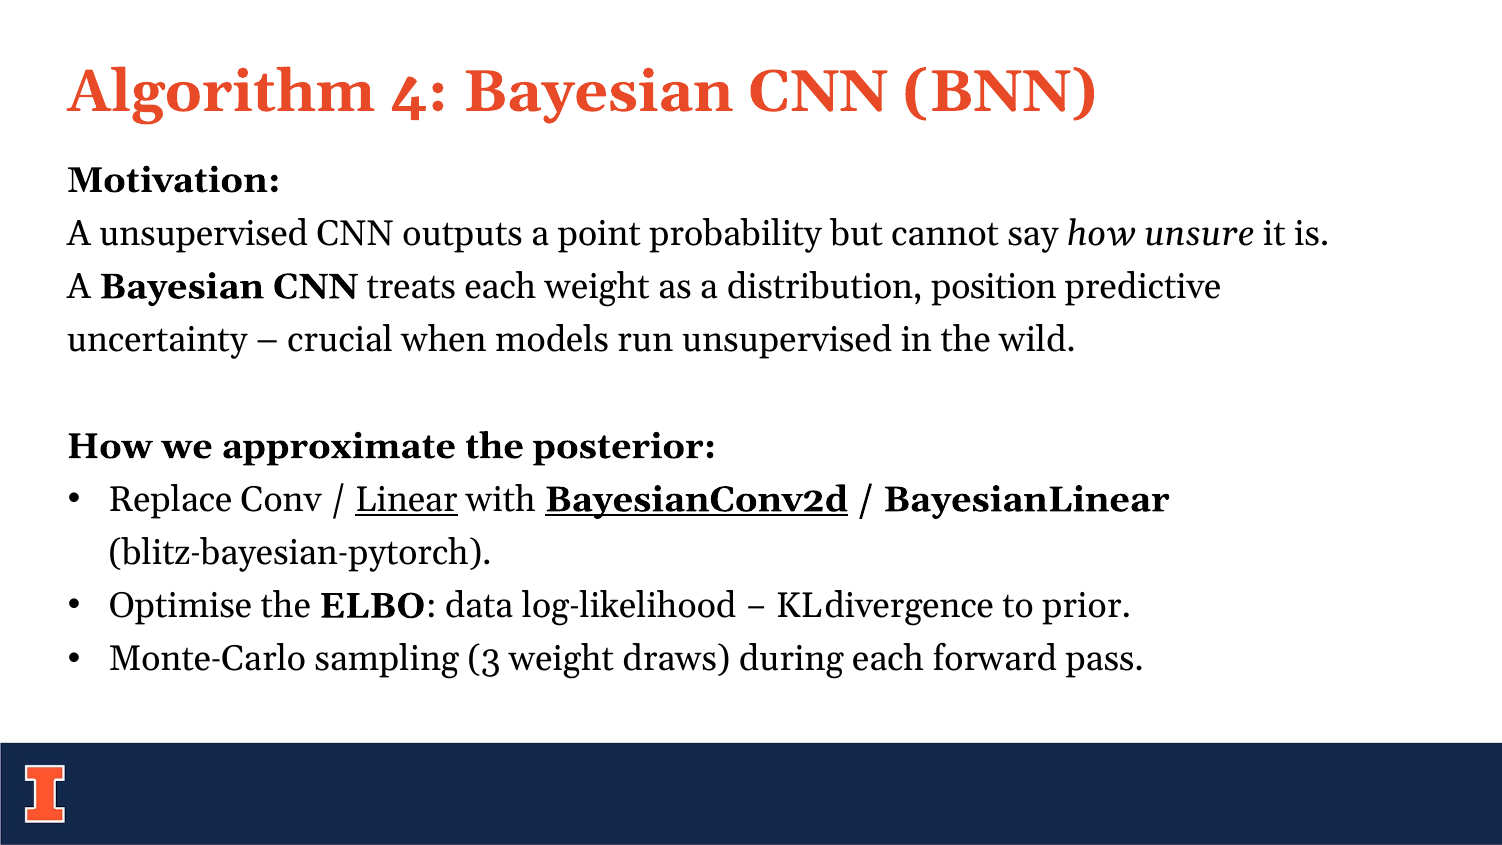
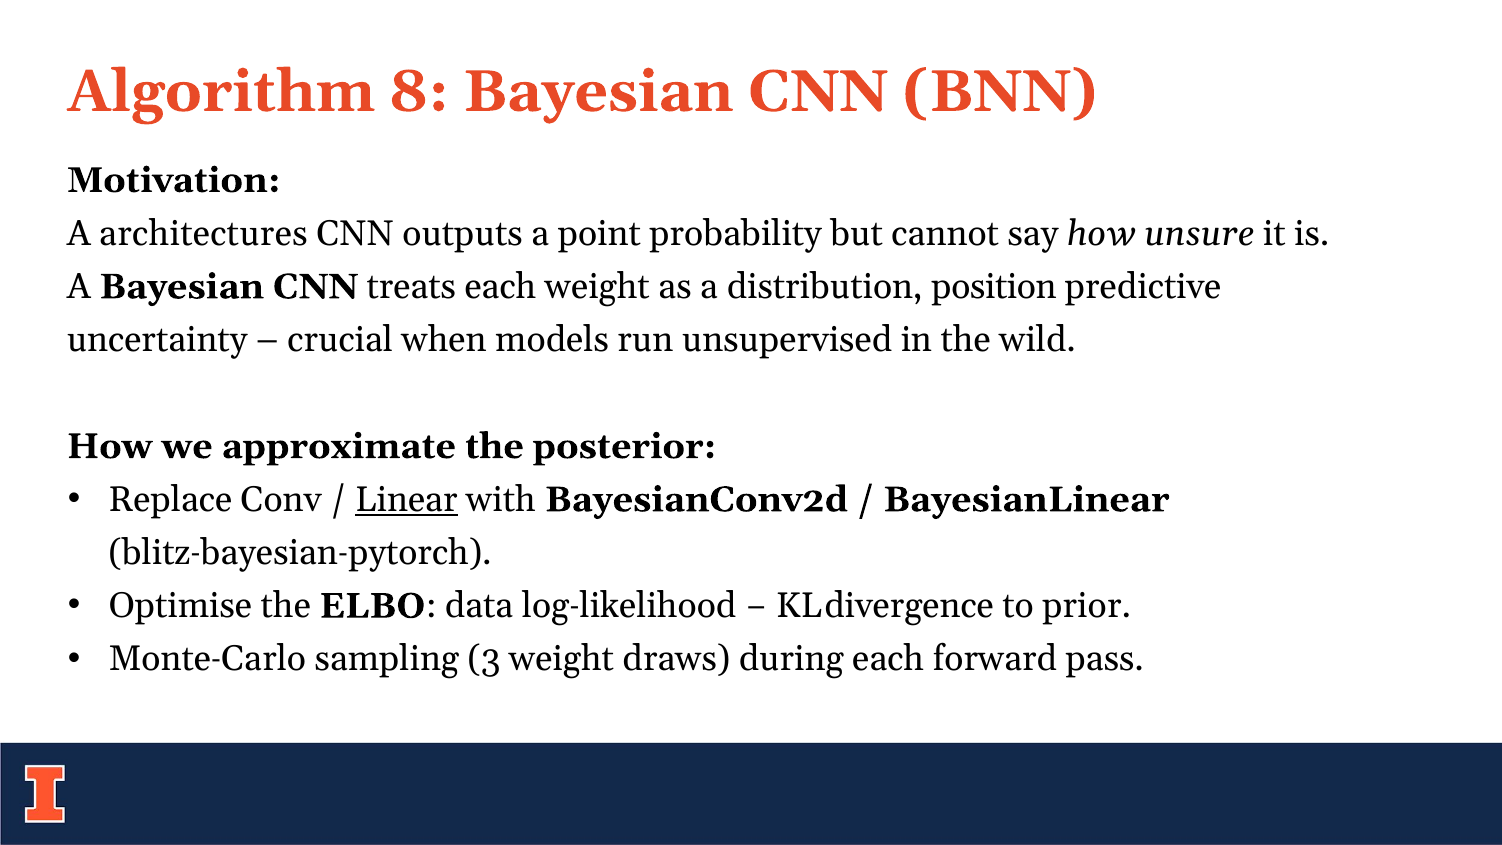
4: 4 -> 8
A unsupervised: unsupervised -> architectures
BayesianConv2d underline: present -> none
